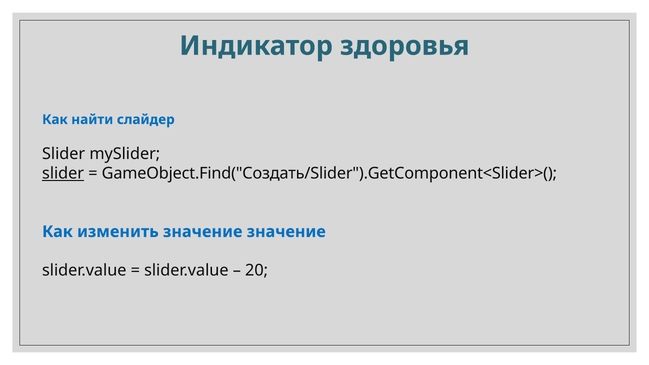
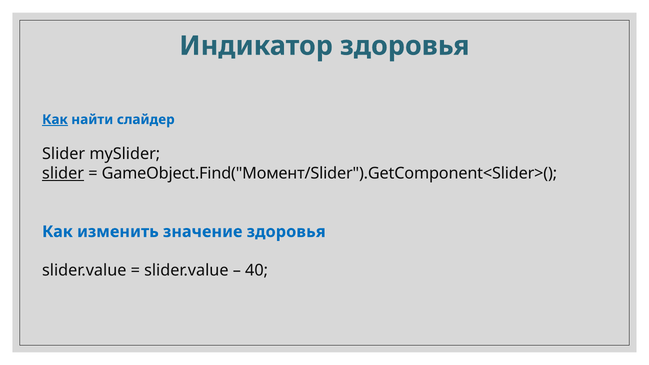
Как at (55, 120) underline: none -> present
GameObject.Find("Создать/Slider").GetComponent<Slider>(: GameObject.Find("Создать/Slider").GetComponent<Slider>( -> GameObject.Find("Момент/Slider").GetComponent<Slider>(
значение значение: значение -> здоровья
20: 20 -> 40
